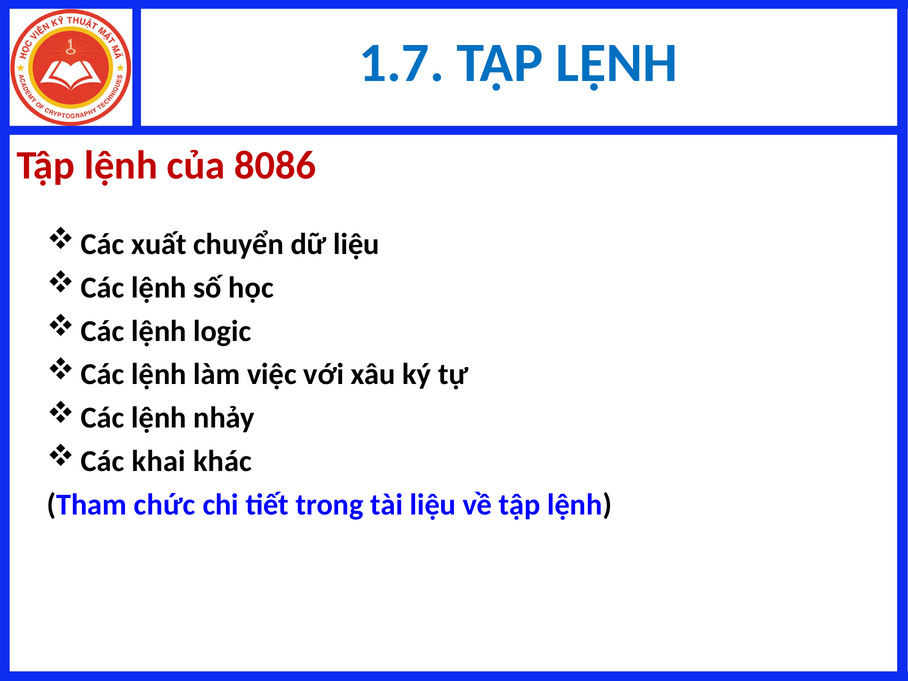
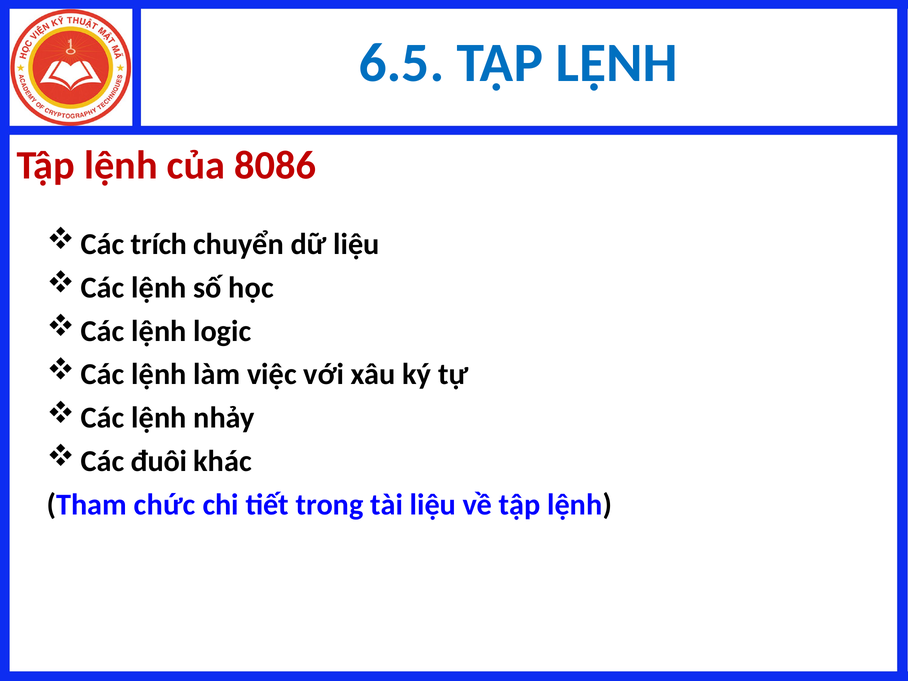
1.7: 1.7 -> 6.5
xuất: xuất -> trích
khai: khai -> đuôi
